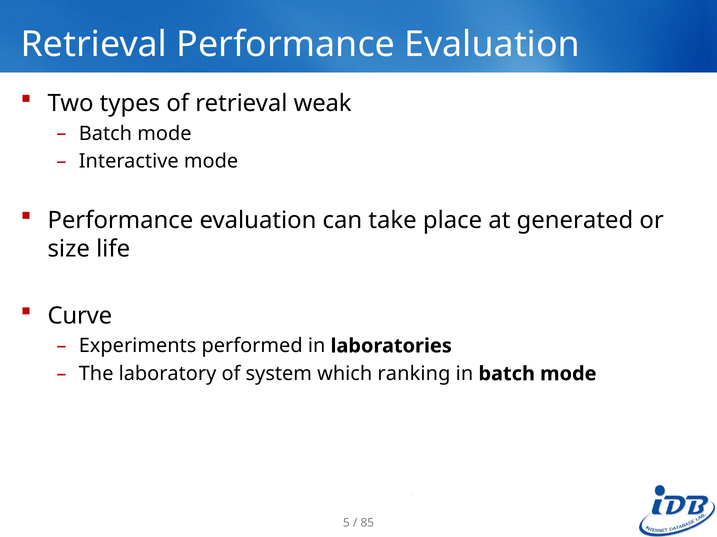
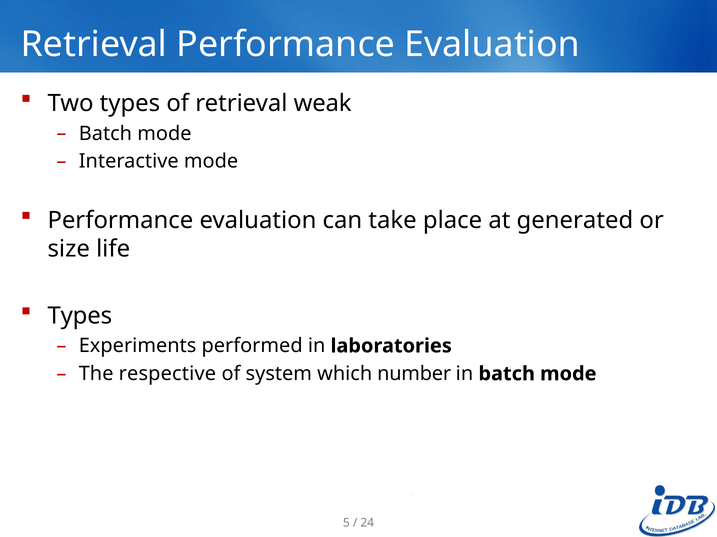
Curve at (80, 316): Curve -> Types
laboratory: laboratory -> respective
ranking: ranking -> number
85: 85 -> 24
